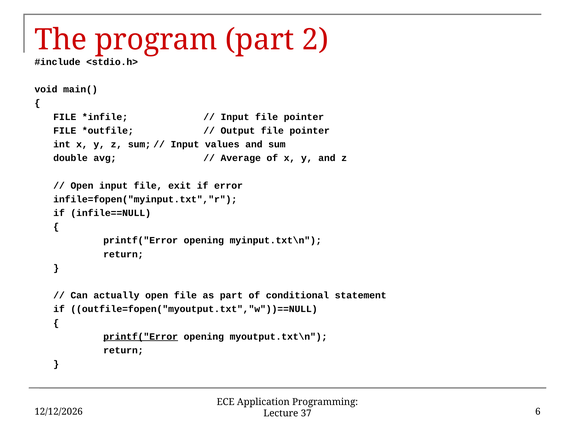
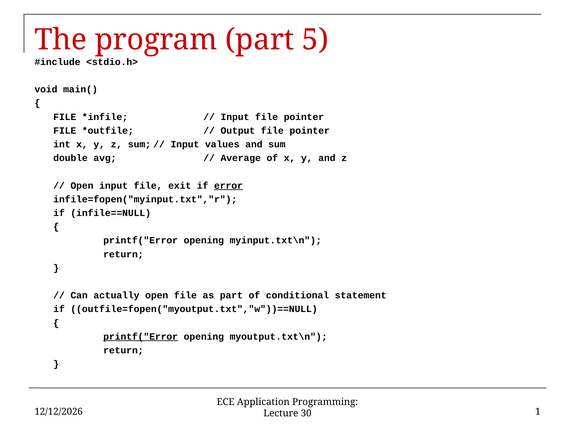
2: 2 -> 5
error underline: none -> present
6: 6 -> 1
37: 37 -> 30
